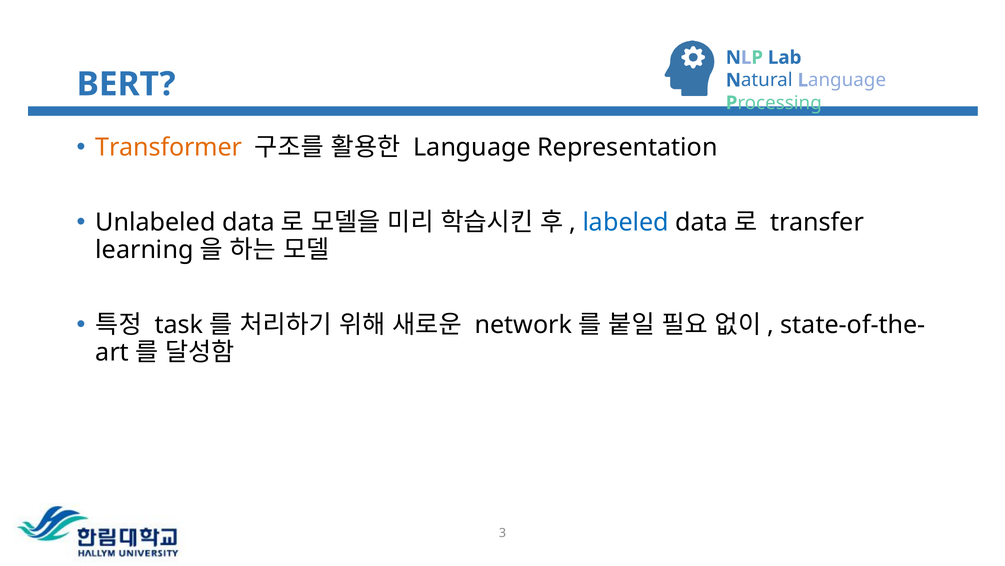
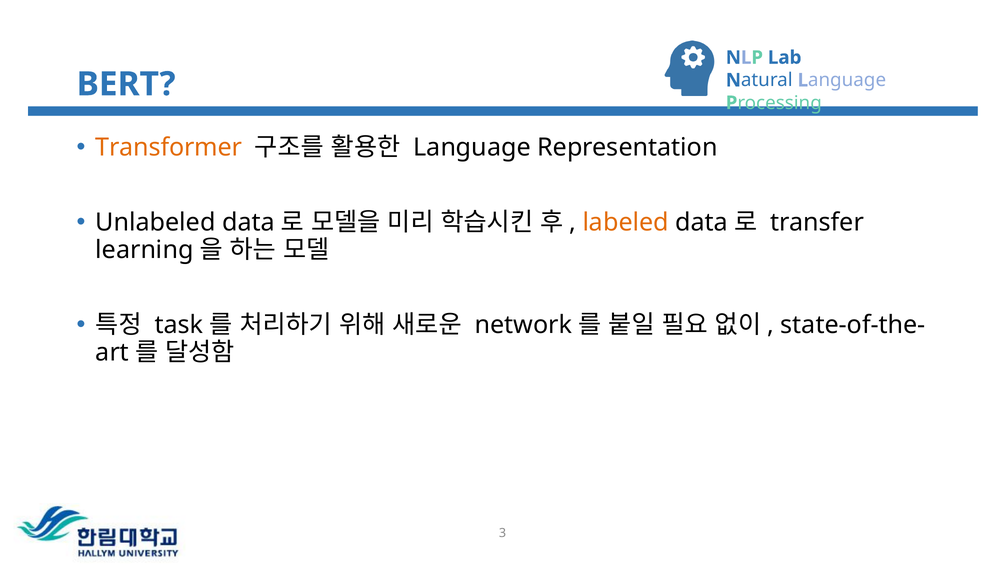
labeled colour: blue -> orange
